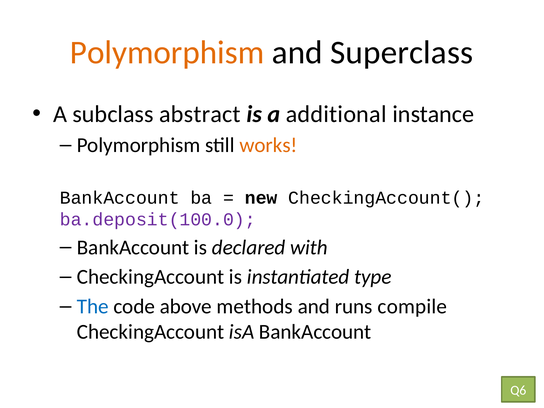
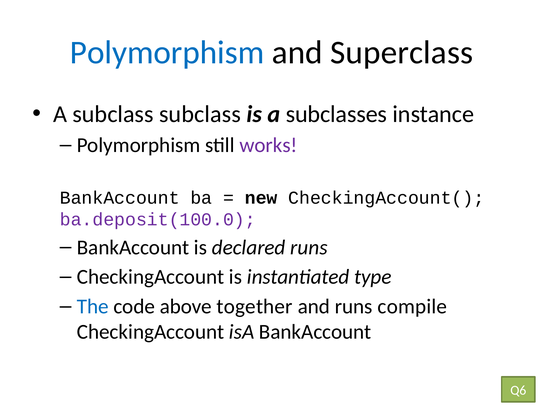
Polymorphism at (167, 53) colour: orange -> blue
subclass abstract: abstract -> subclass
additional: additional -> subclasses
works colour: orange -> purple
declared with: with -> runs
methods: methods -> together
